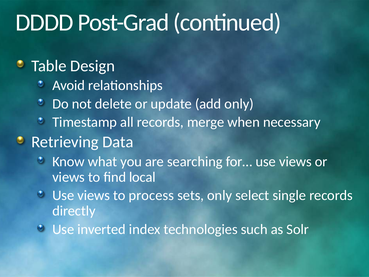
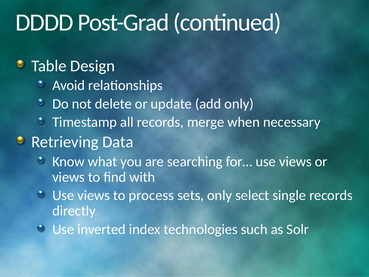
local: local -> with
